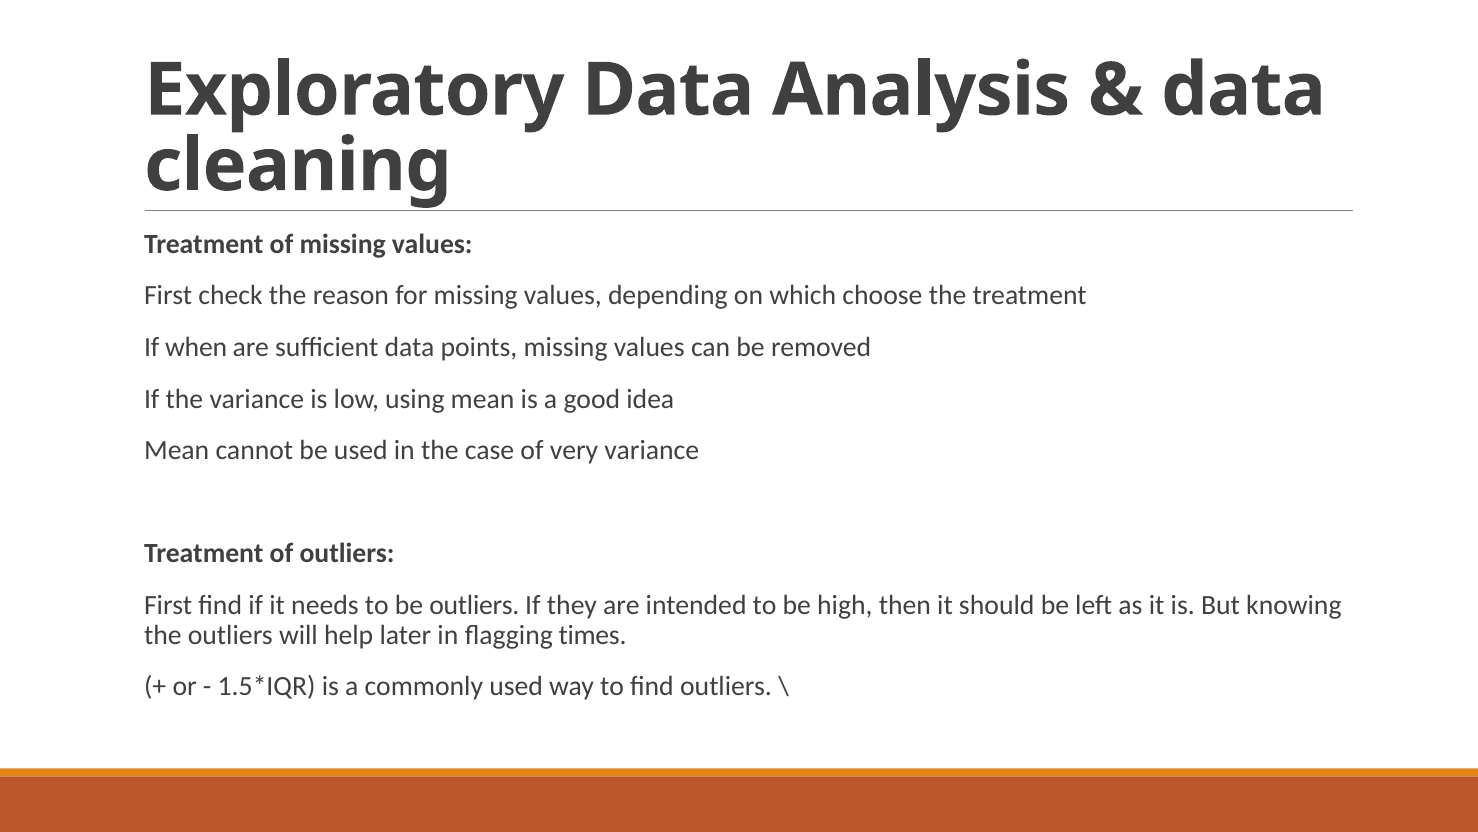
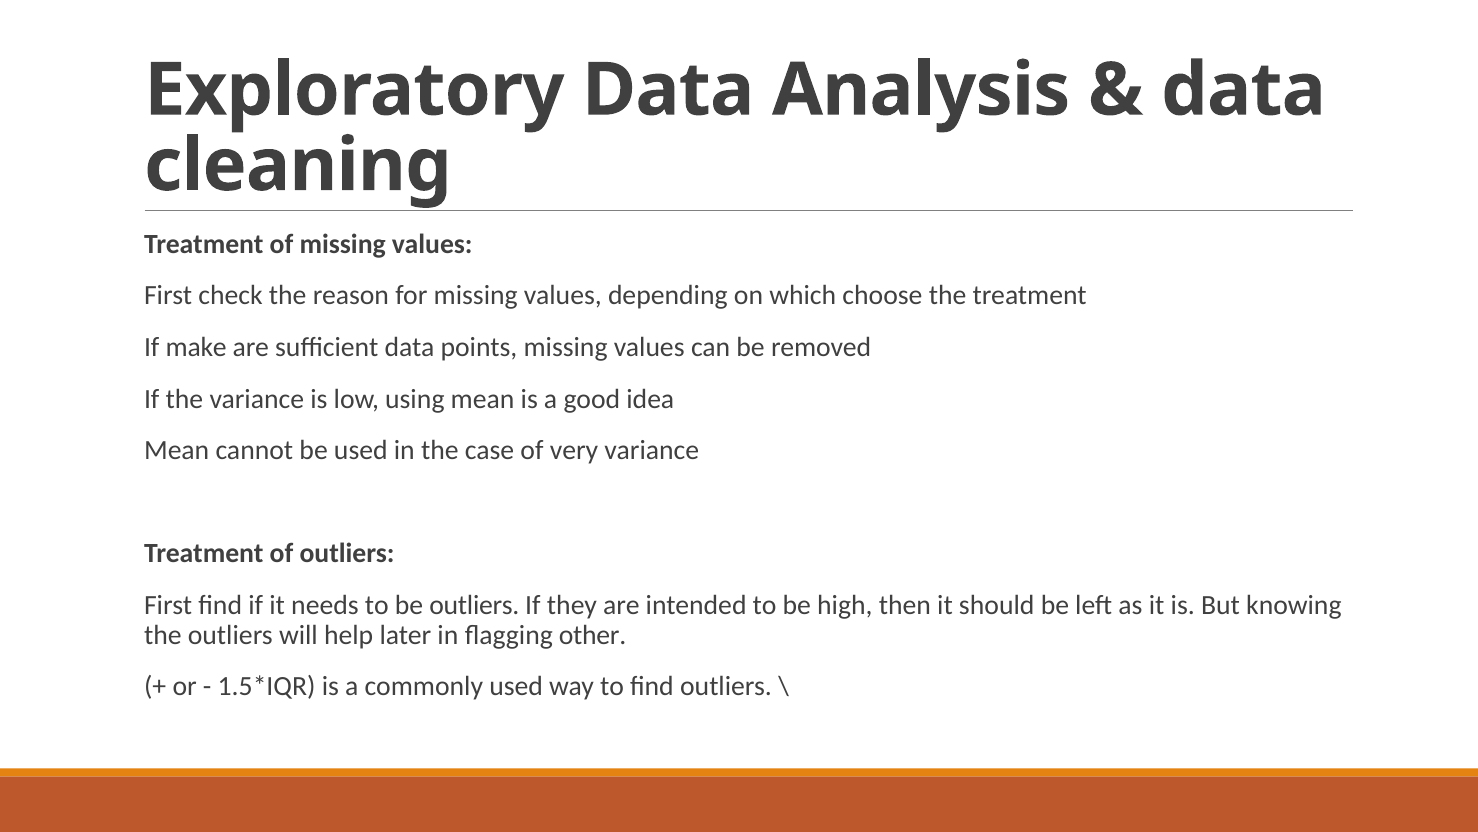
when: when -> make
times: times -> other
